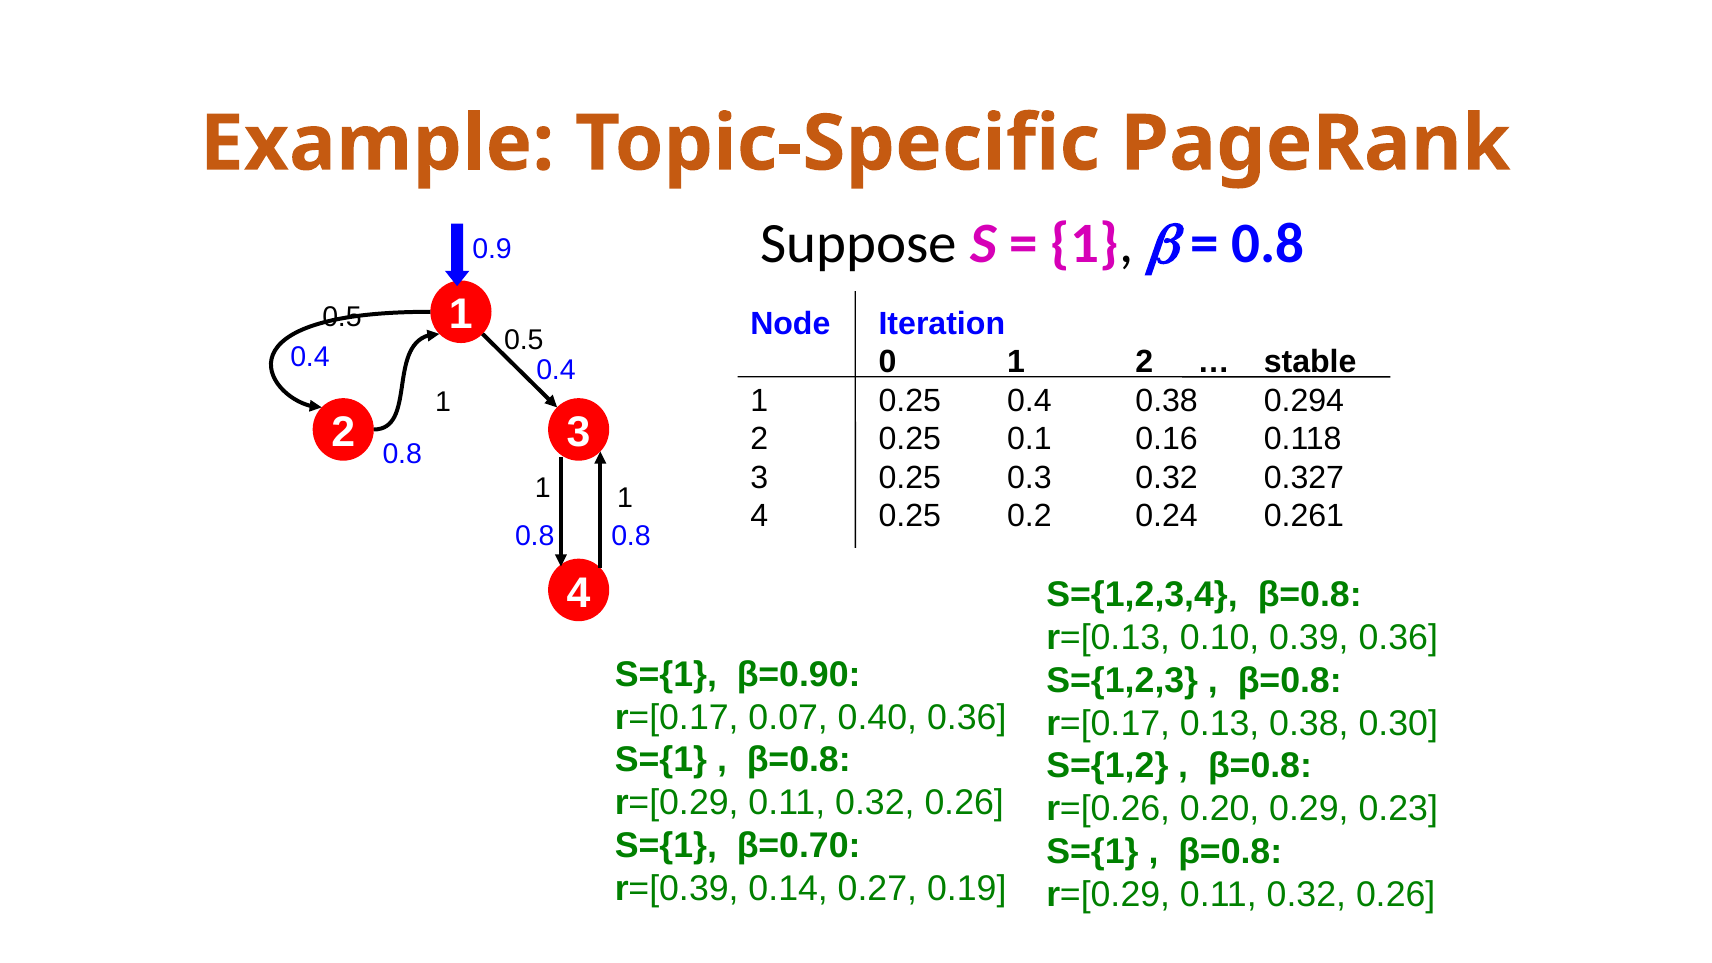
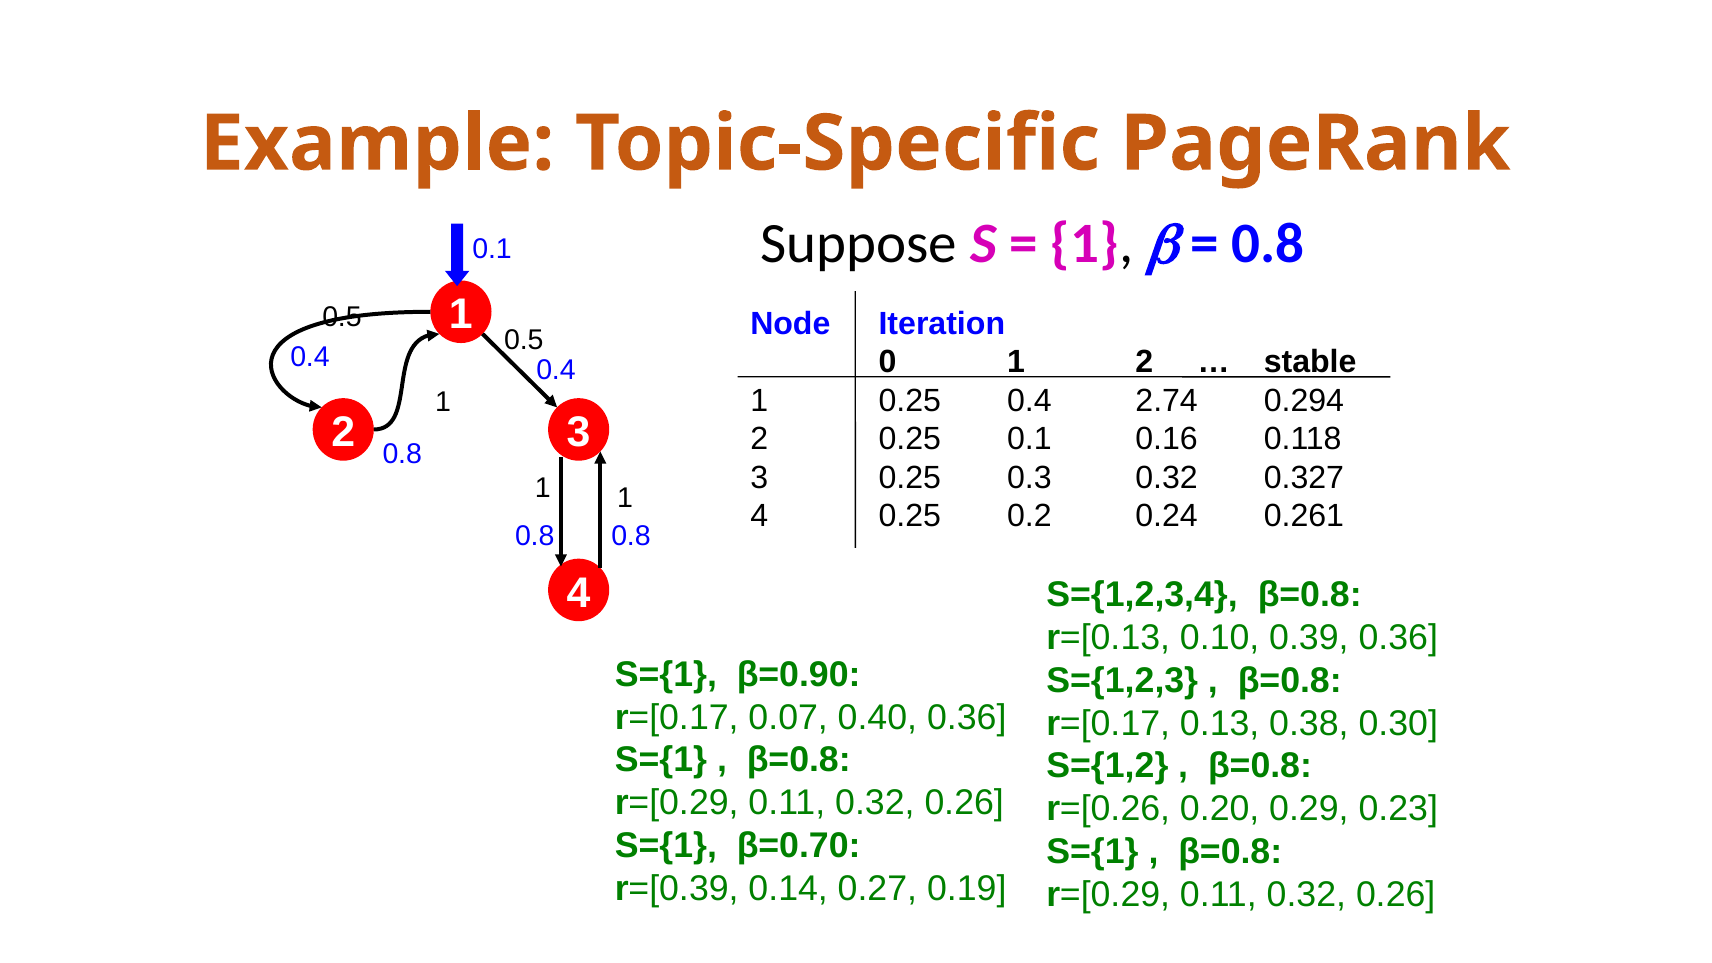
0.9 at (492, 249): 0.9 -> 0.1
0.4 0.38: 0.38 -> 2.74
